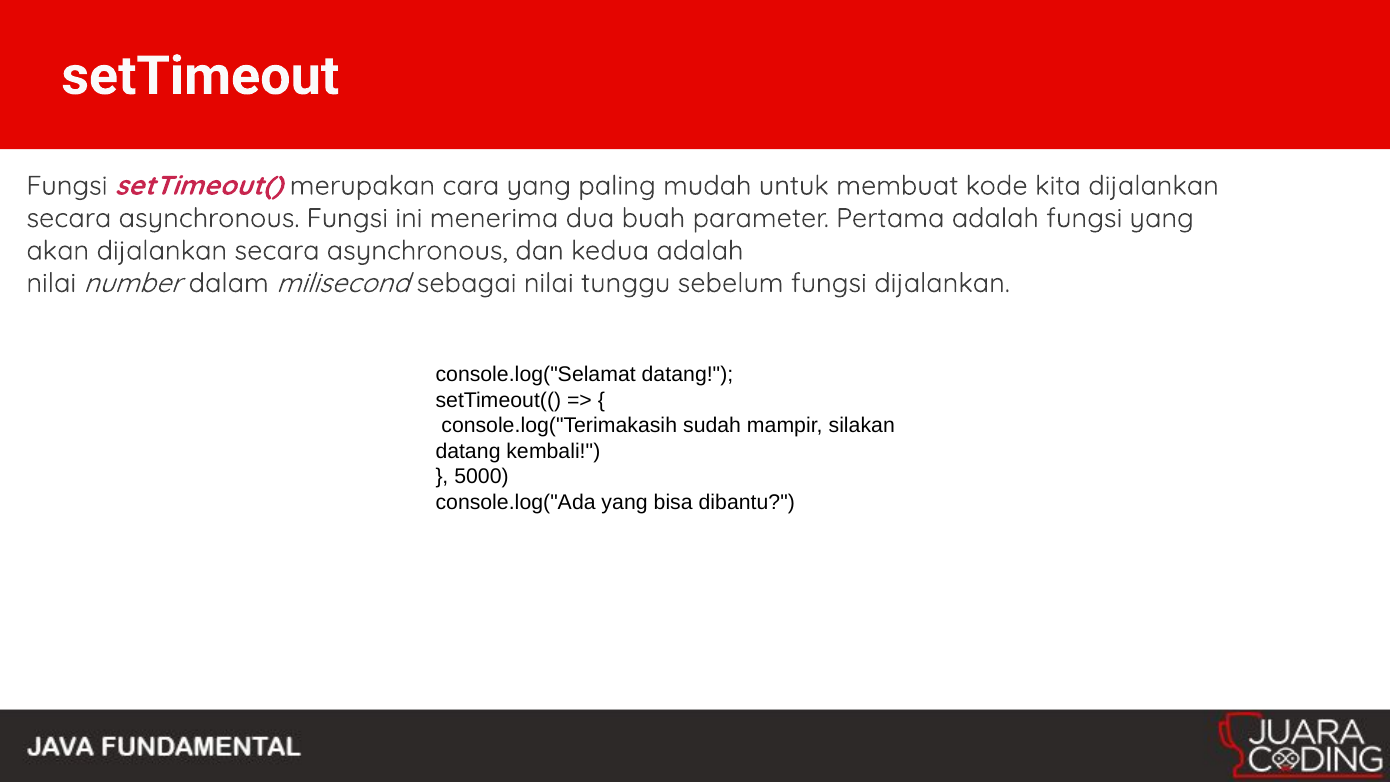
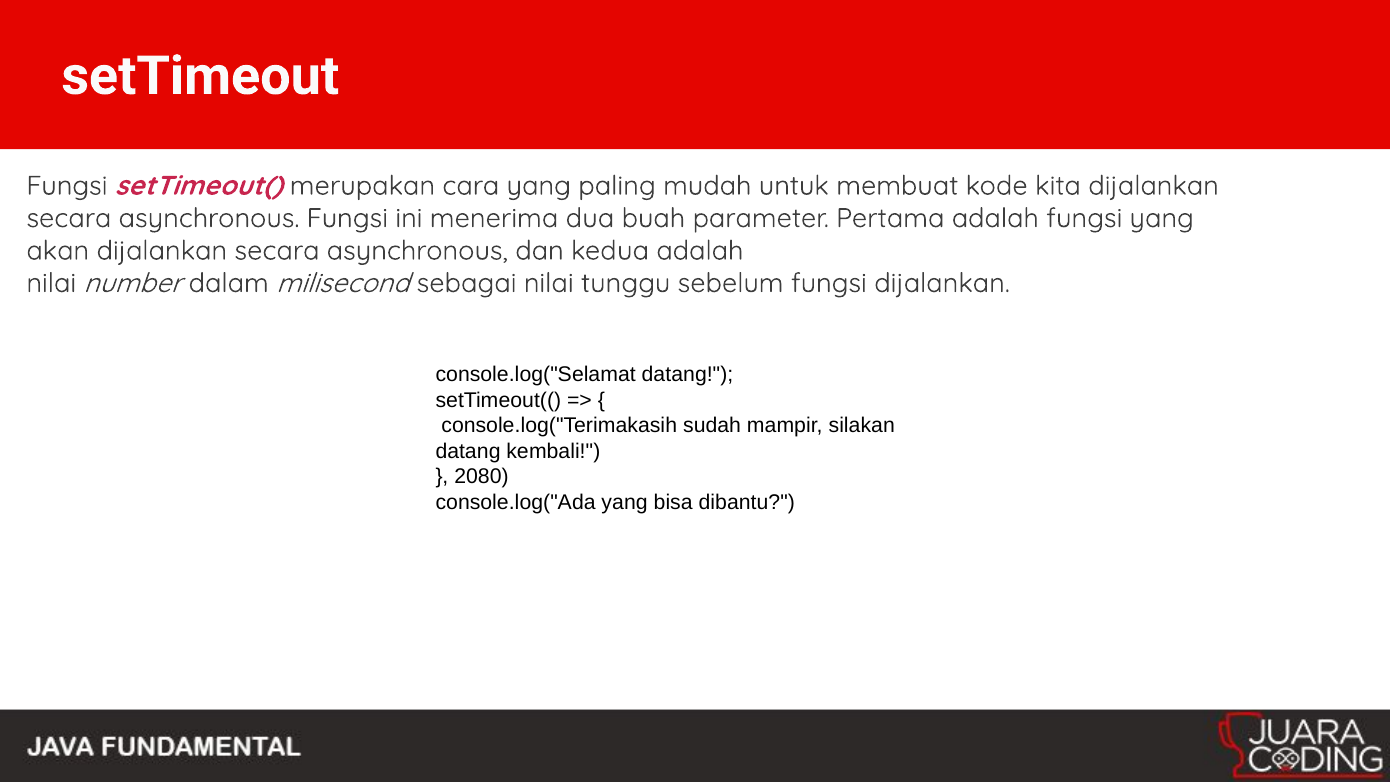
5000: 5000 -> 2080
